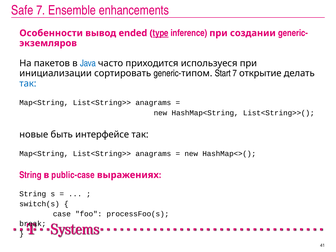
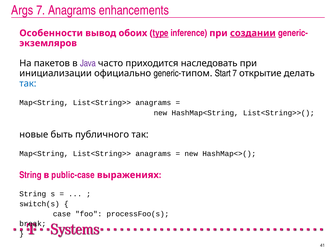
Safe: Safe -> Args
7 Ensemble: Ensemble -> Anagrams
ended: ended -> обоих
создании underline: none -> present
Java colour: blue -> purple
используеся: используеся -> наследовать
сортировать: сортировать -> официально
интерфейсе: интерфейсе -> публичного
